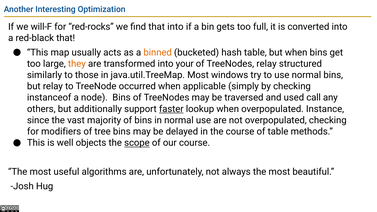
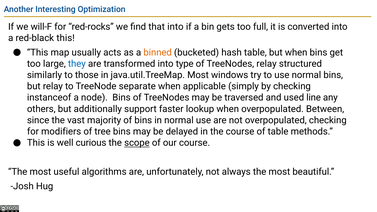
red-black that: that -> this
they colour: orange -> blue
your: your -> type
occurred: occurred -> separate
call: call -> line
faster underline: present -> none
Instance: Instance -> Between
objects: objects -> curious
